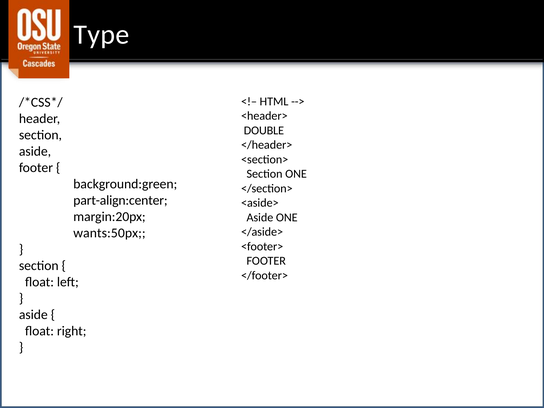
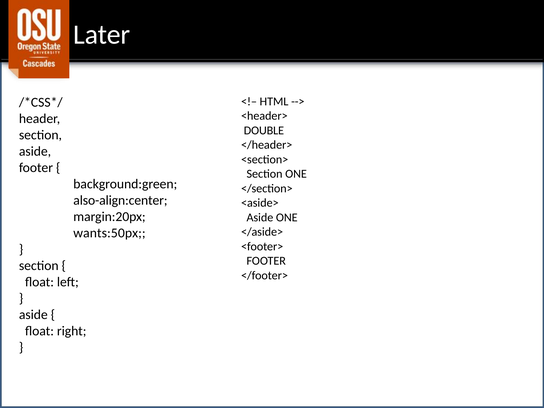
Type: Type -> Later
part-align:center: part-align:center -> also-align:center
